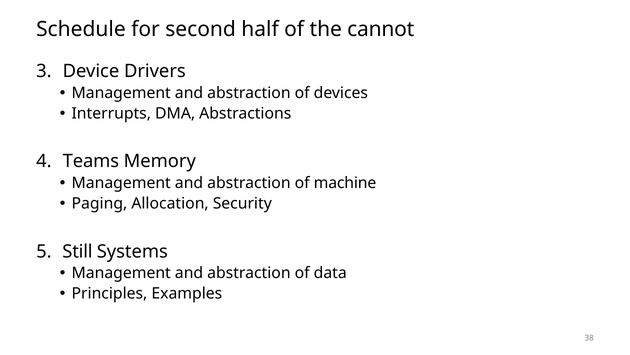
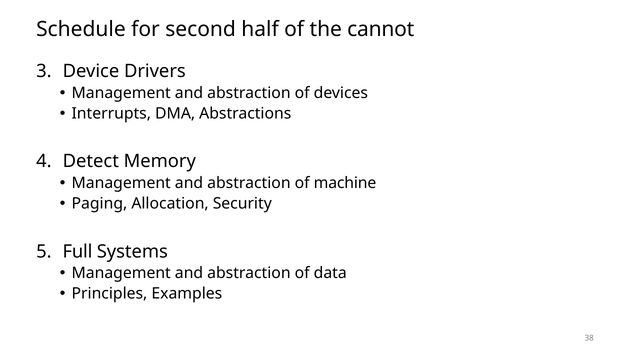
Teams: Teams -> Detect
Still: Still -> Full
